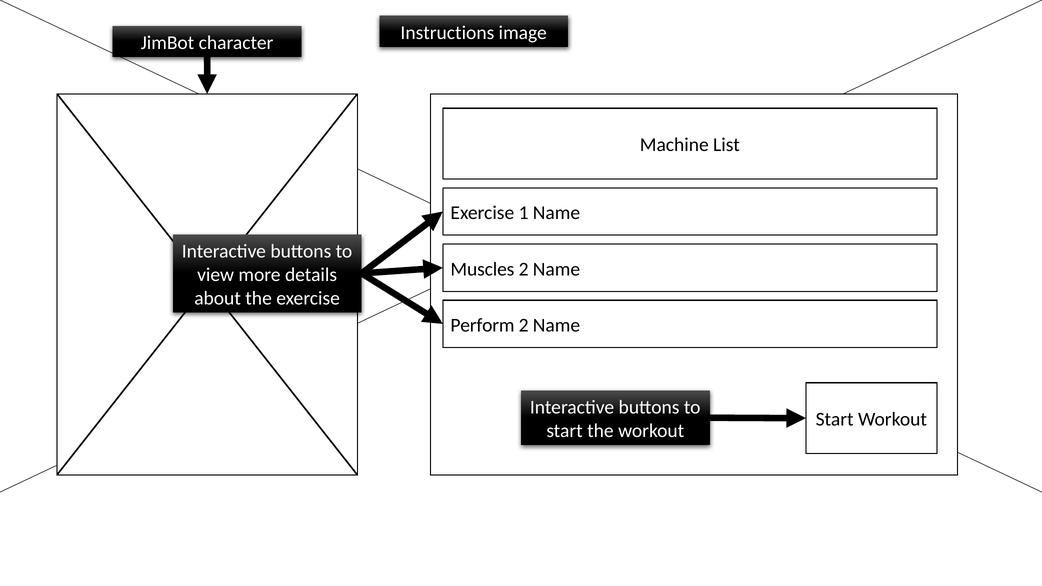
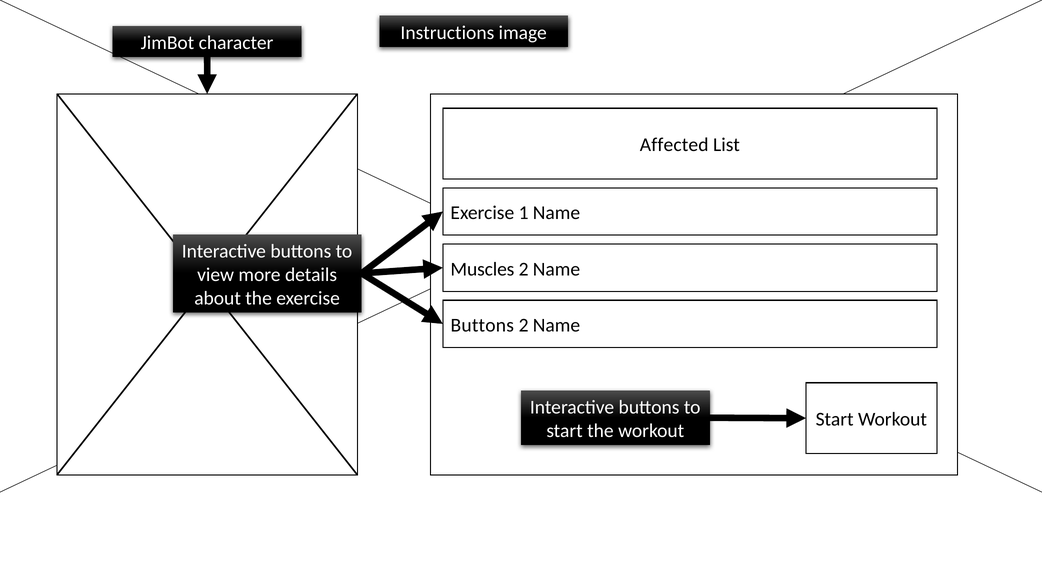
Machine: Machine -> Affected
Perform at (482, 325): Perform -> Buttons
